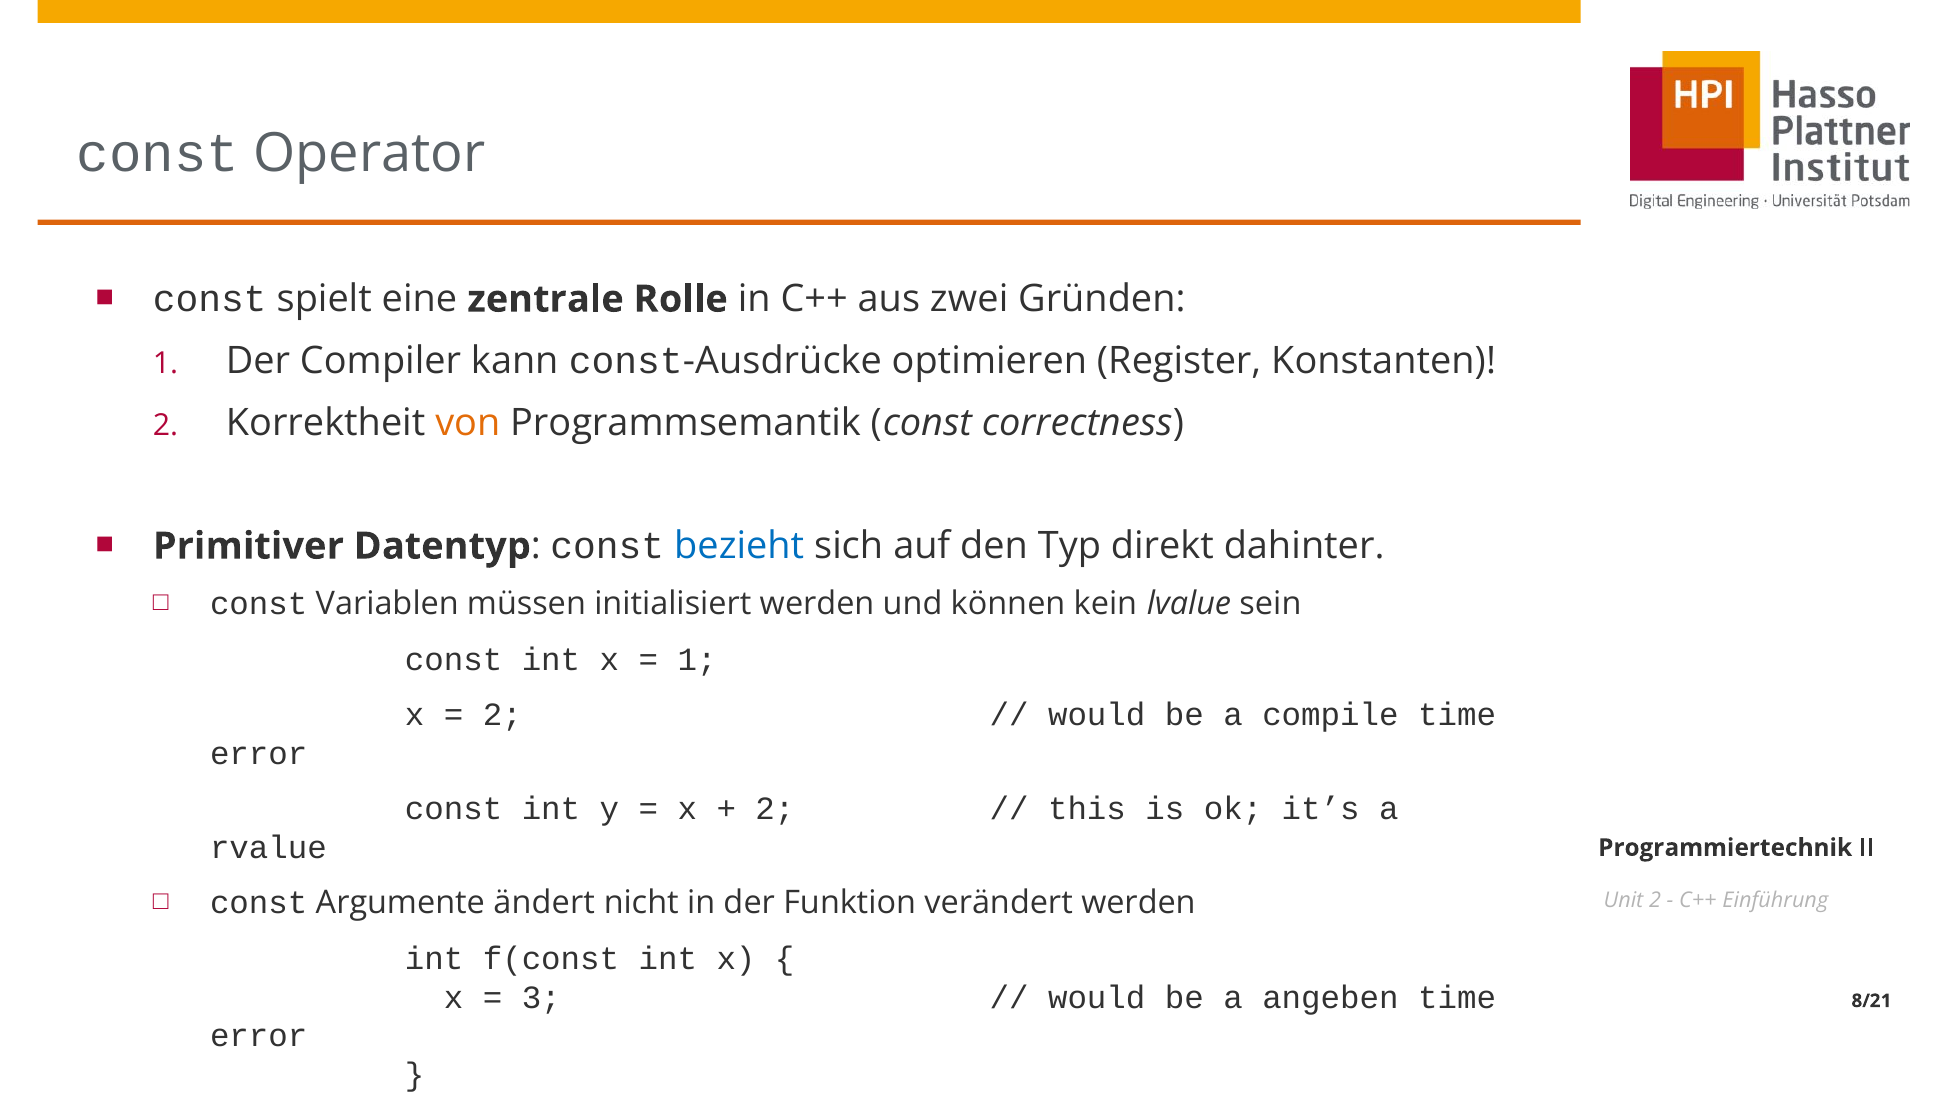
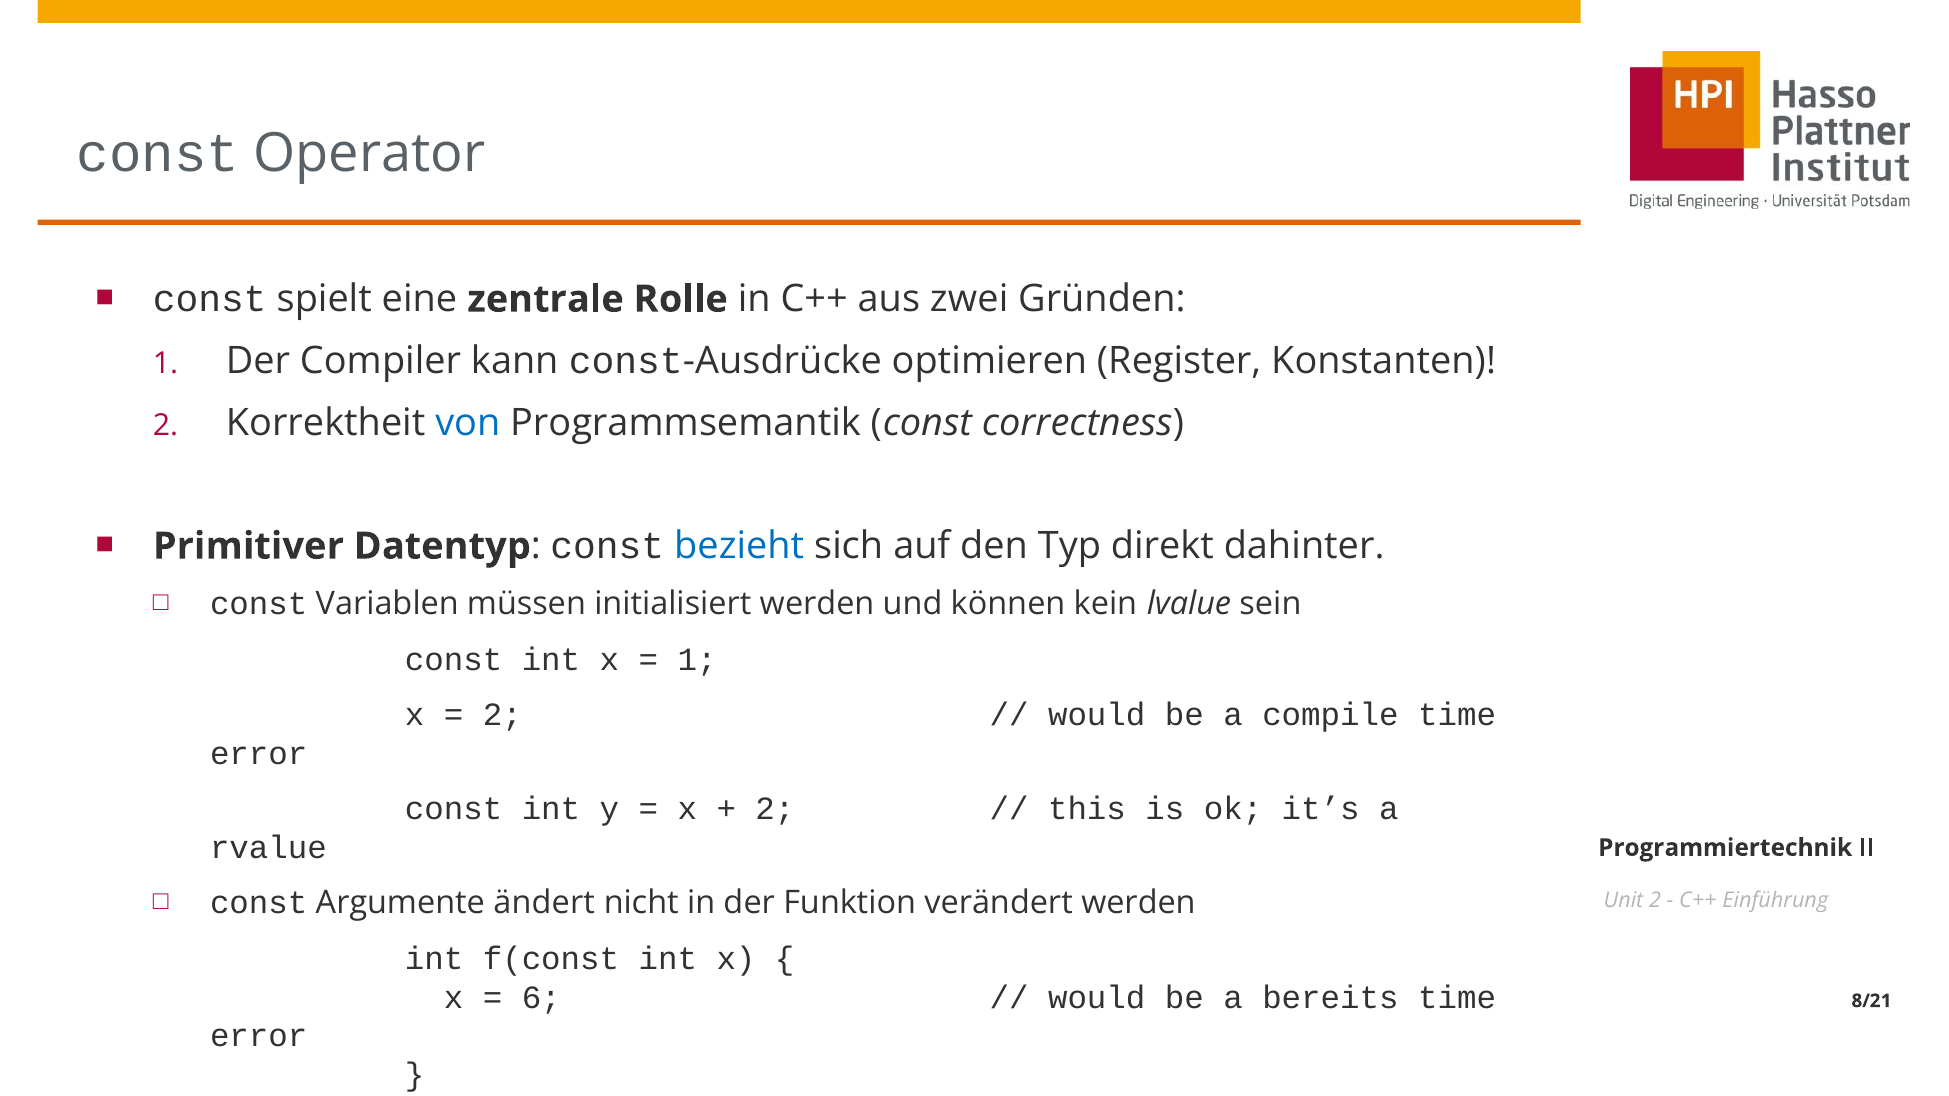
von colour: orange -> blue
3: 3 -> 6
angeben: angeben -> bereits
